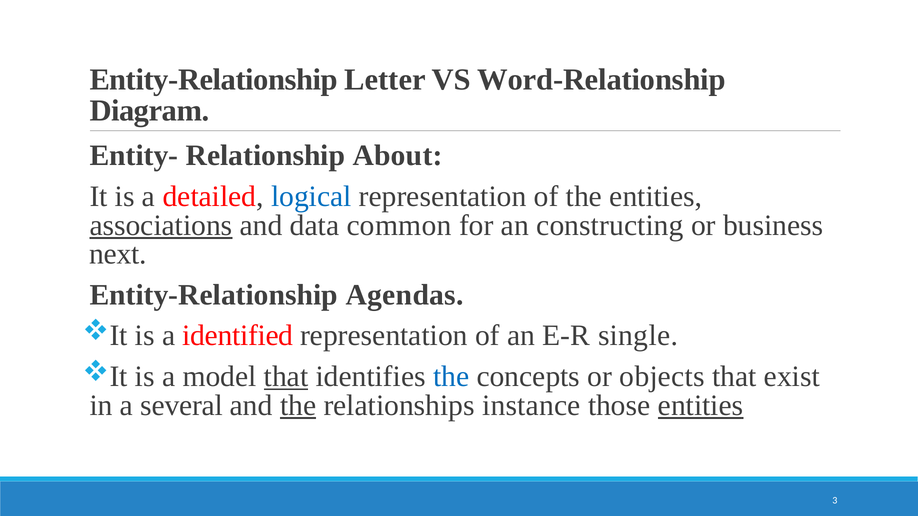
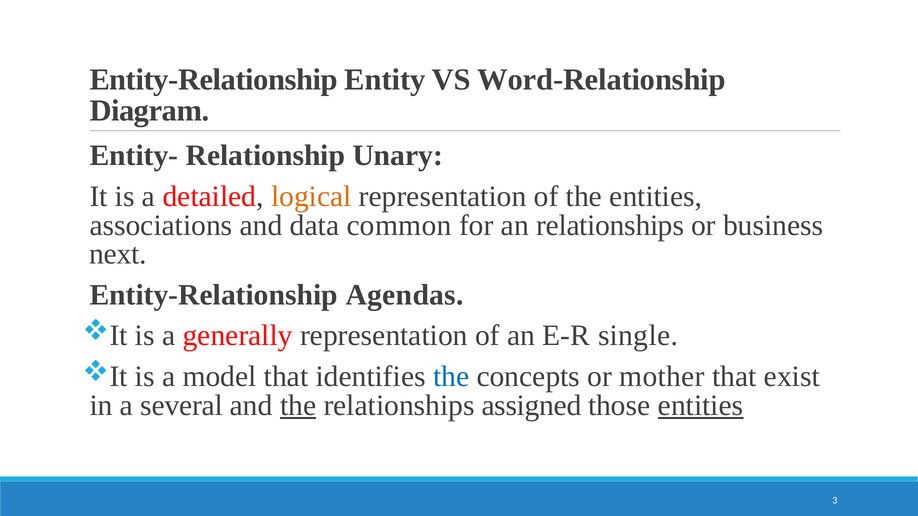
Letter: Letter -> Entity
About: About -> Unary
logical colour: blue -> orange
associations underline: present -> none
an constructing: constructing -> relationships
identified: identified -> generally
that at (286, 377) underline: present -> none
objects: objects -> mother
instance: instance -> assigned
